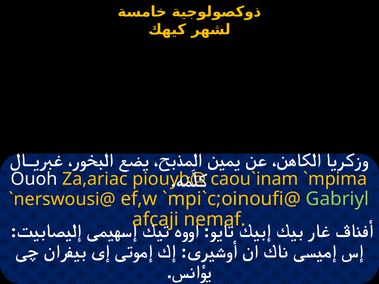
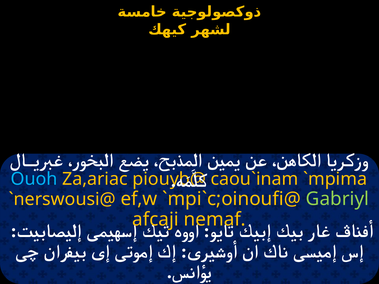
Ouoh colour: white -> light blue
